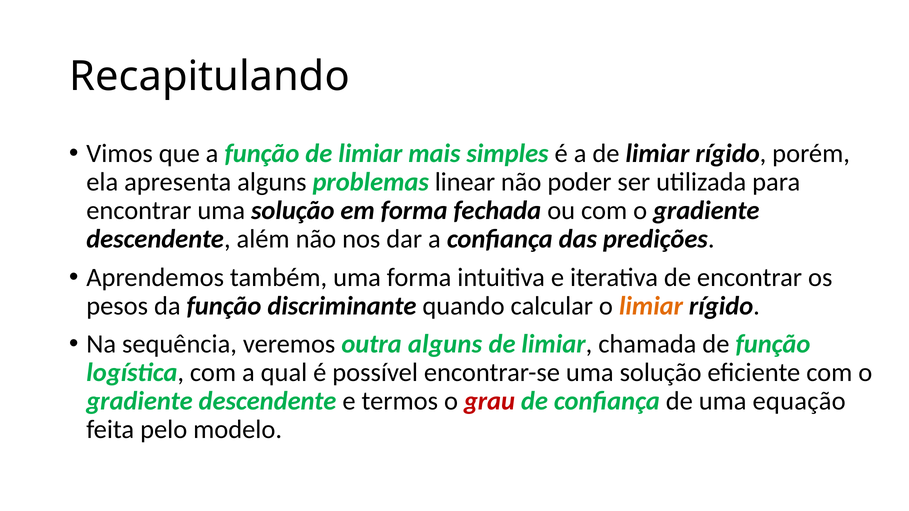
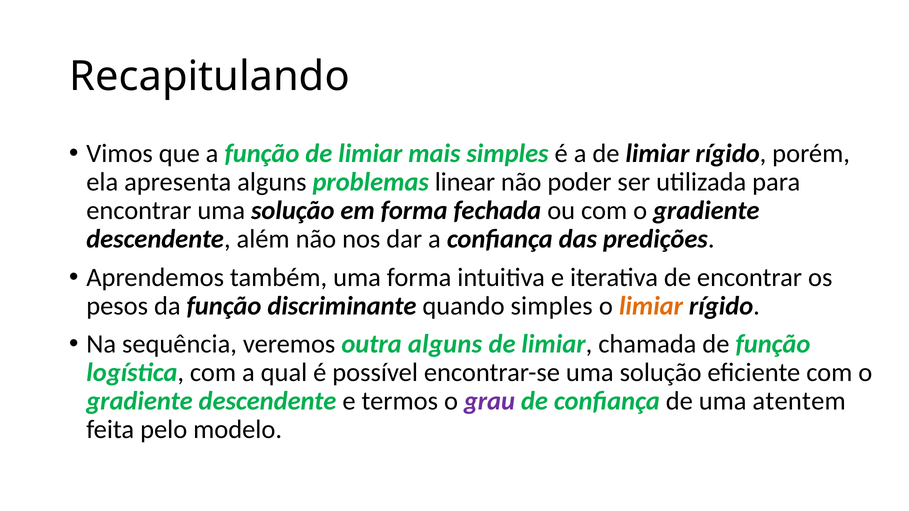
quando calcular: calcular -> simples
grau colour: red -> purple
equação: equação -> atentem
